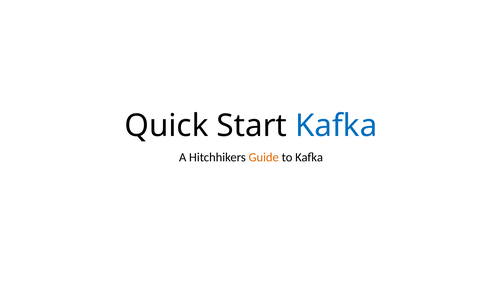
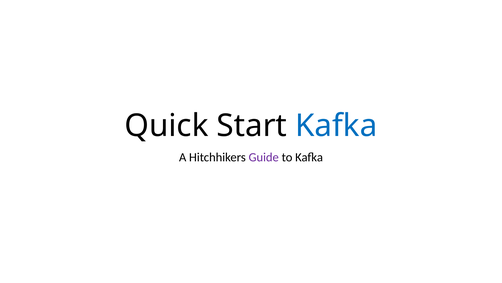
Guide colour: orange -> purple
